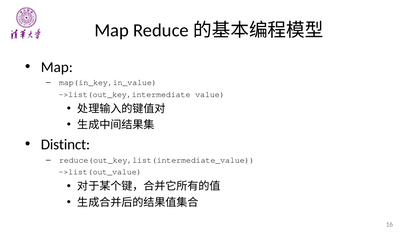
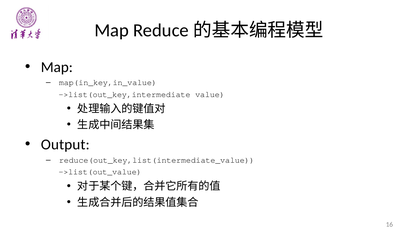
Distinct: Distinct -> Output
